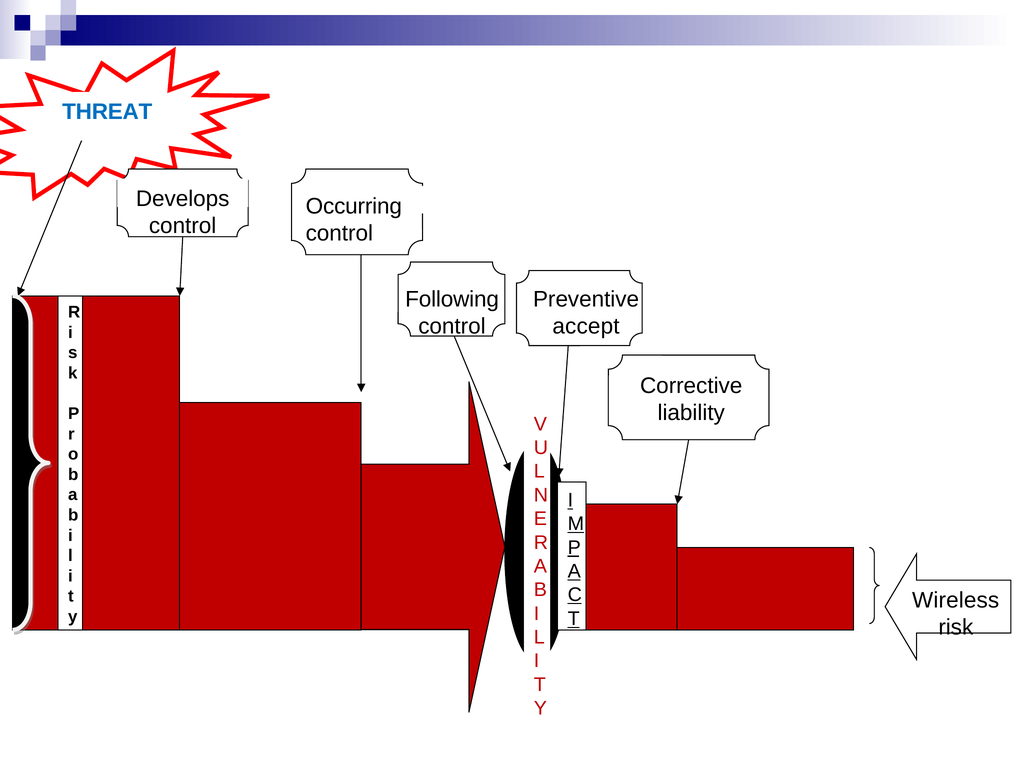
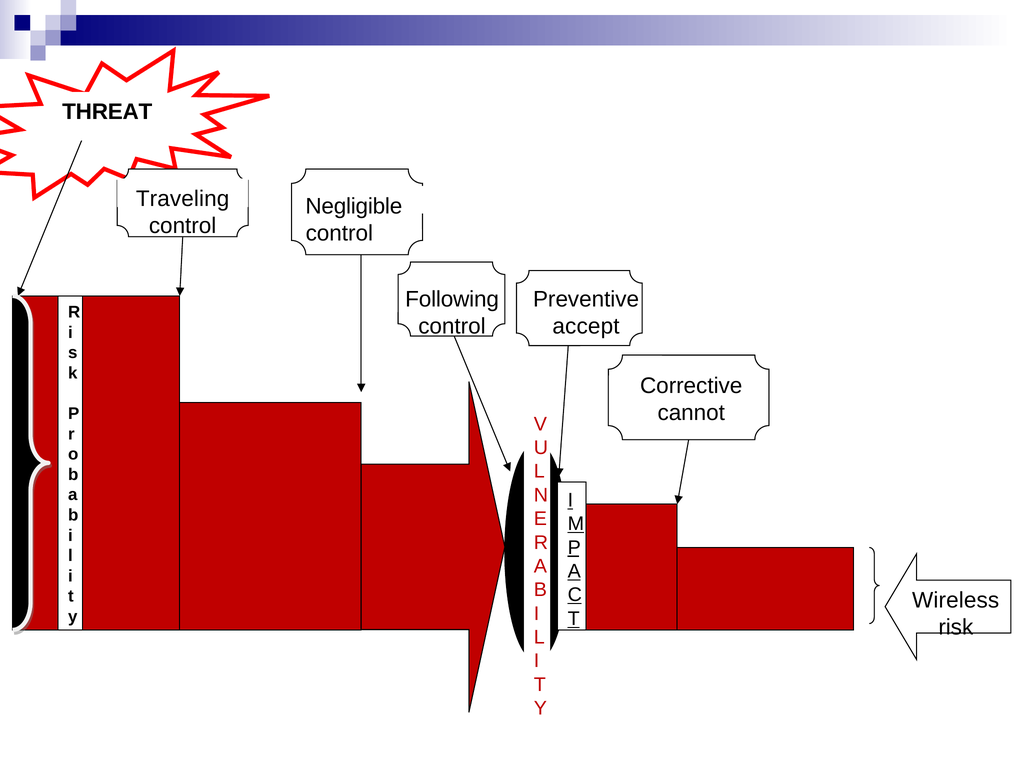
THREAT colour: blue -> black
Develops: Develops -> Traveling
Occurring: Occurring -> Negligible
liability: liability -> cannot
